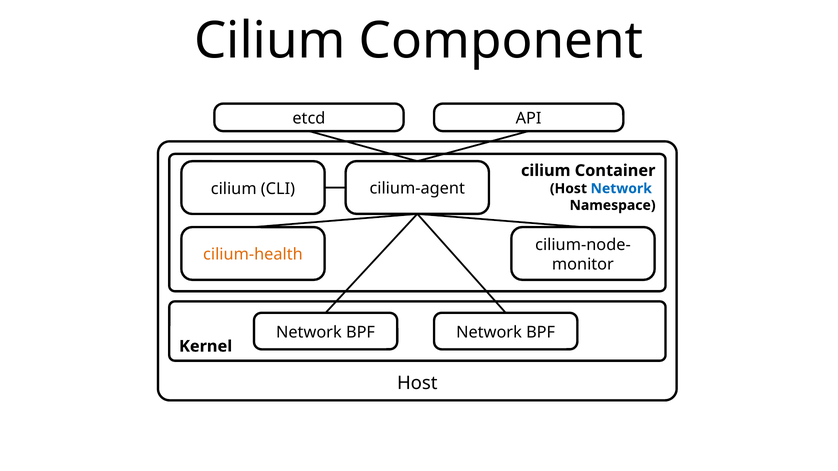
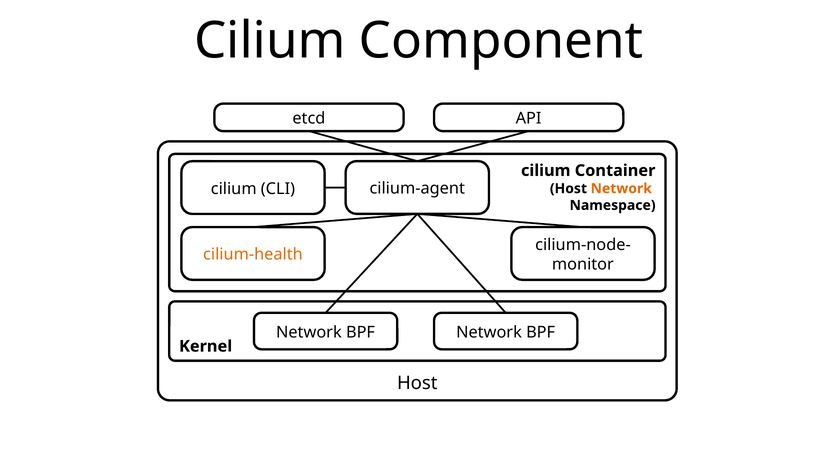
Network at (621, 189) colour: blue -> orange
